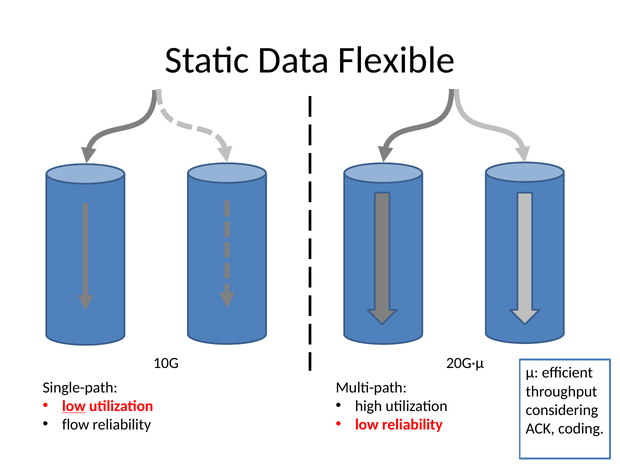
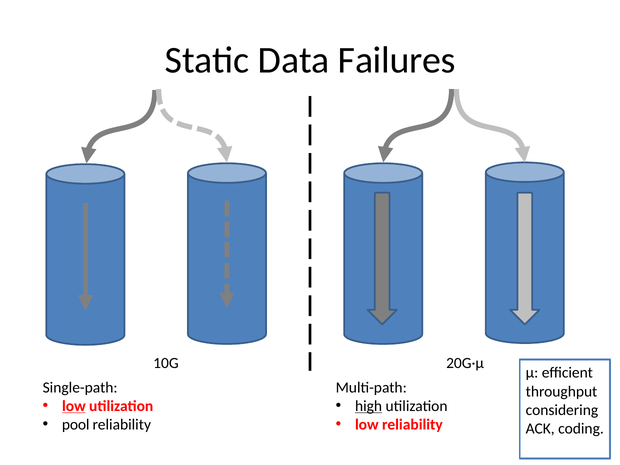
Flexible: Flexible -> Failures
high underline: none -> present
flow: flow -> pool
